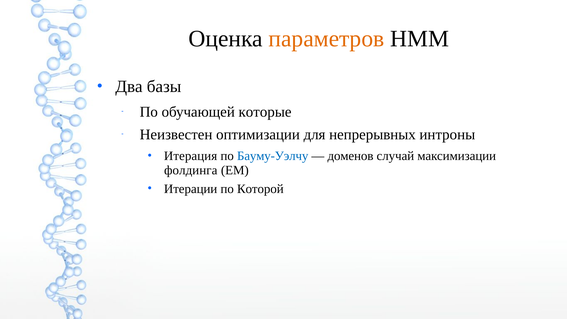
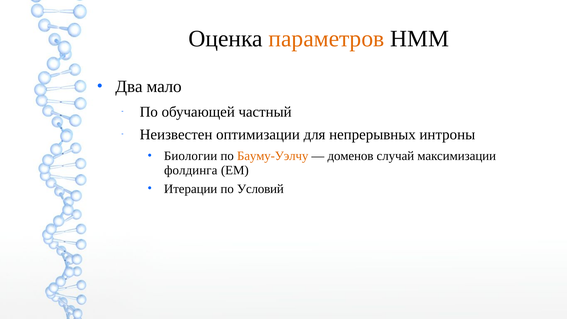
базы: базы -> мало
которые: которые -> частный
Итерация: Итерация -> Биологии
Бауму-Уэлчу colour: blue -> orange
Которой: Которой -> Условий
